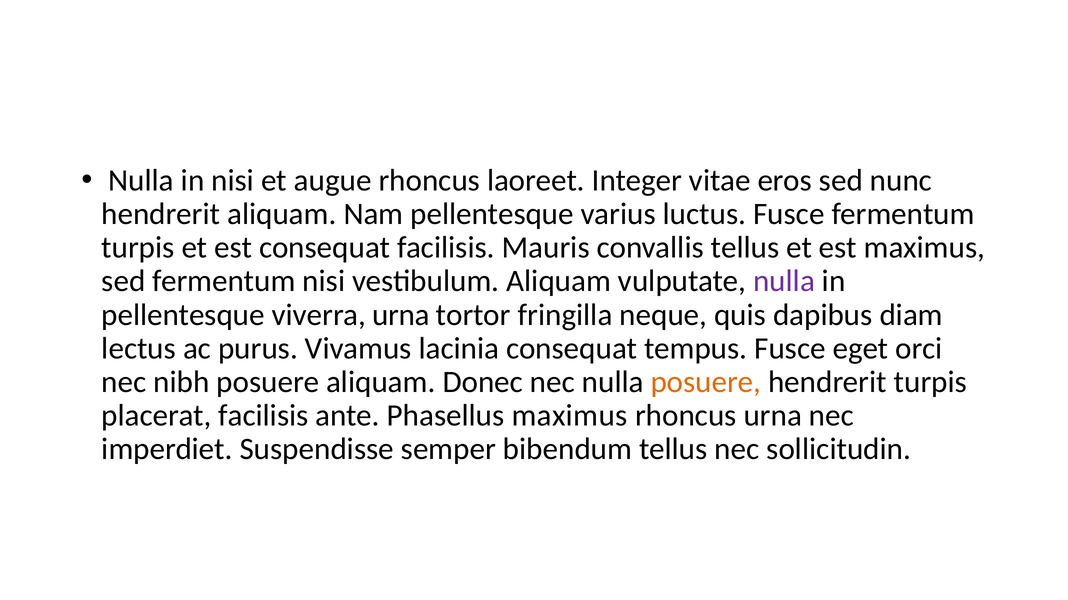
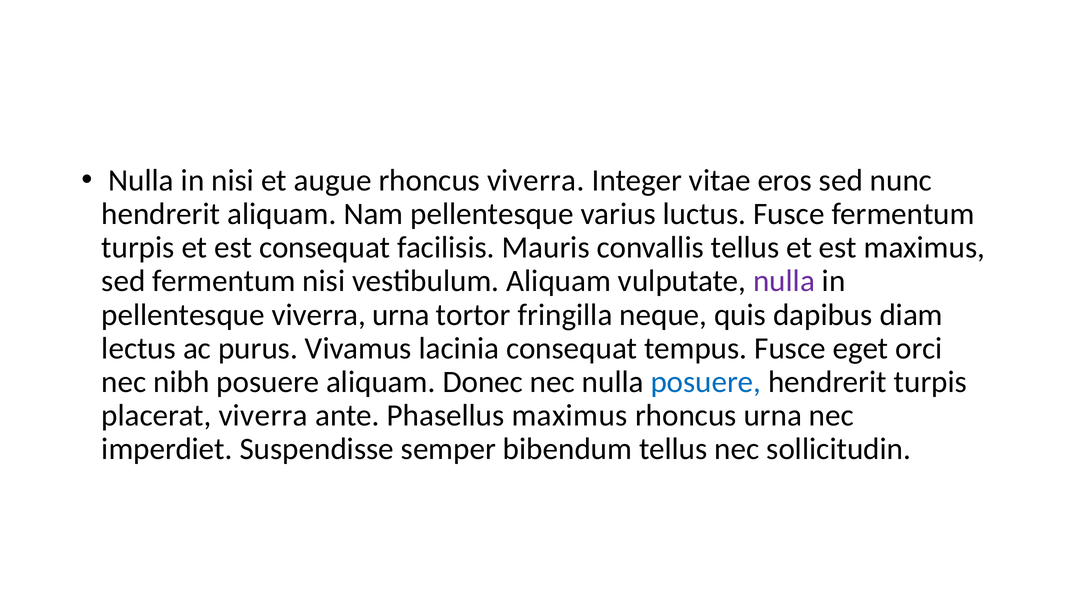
rhoncus laoreet: laoreet -> viverra
posuere at (706, 382) colour: orange -> blue
placerat facilisis: facilisis -> viverra
